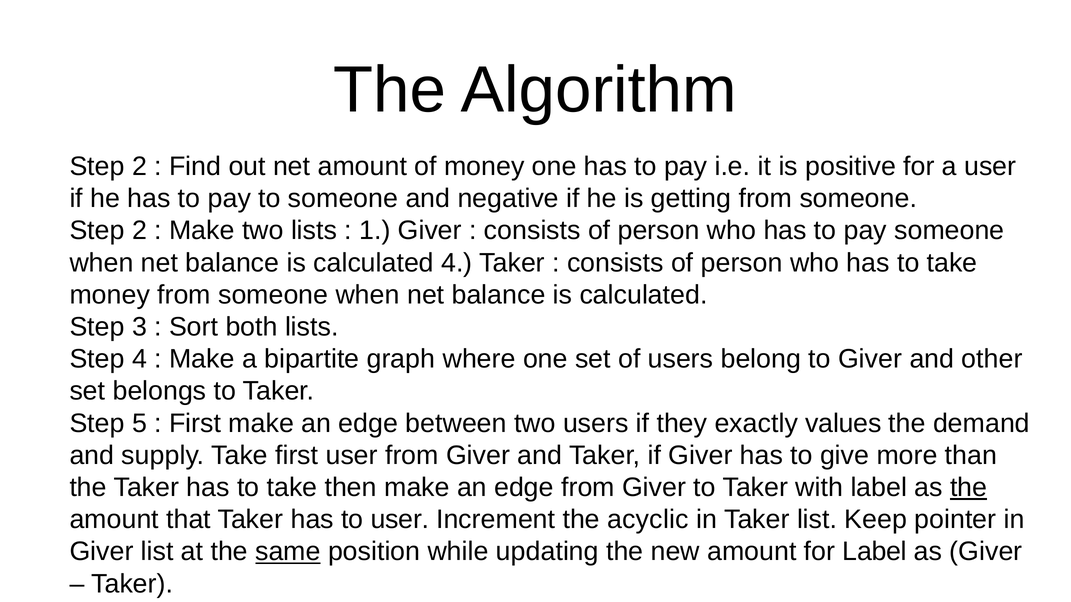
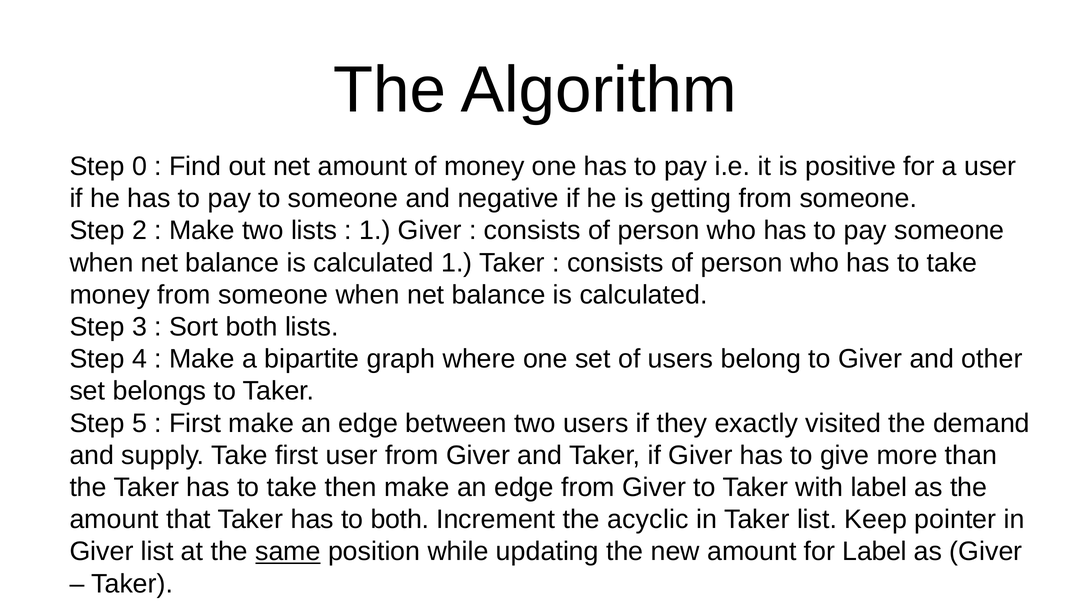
2 at (139, 167): 2 -> 0
calculated 4: 4 -> 1
values: values -> visited
the at (969, 488) underline: present -> none
to user: user -> both
